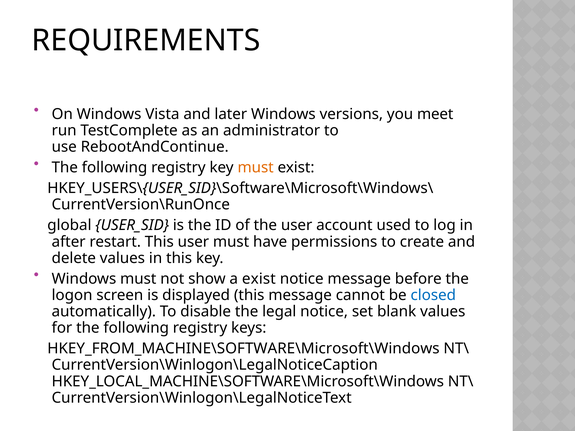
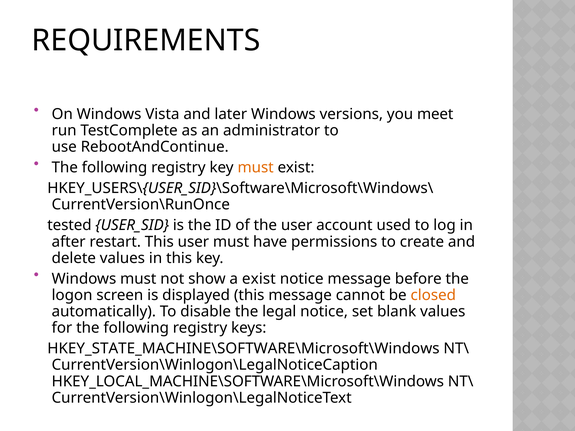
global: global -> tested
closed colour: blue -> orange
HKEY_FROM_MACHINE\SOFTWARE\Microsoft\Windows: HKEY_FROM_MACHINE\SOFTWARE\Microsoft\Windows -> HKEY_STATE_MACHINE\SOFTWARE\Microsoft\Windows
